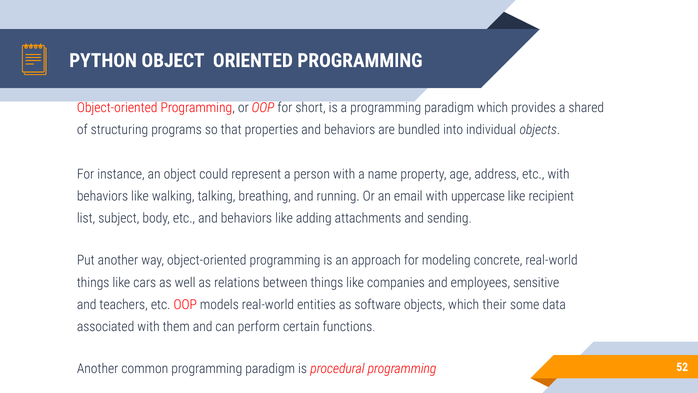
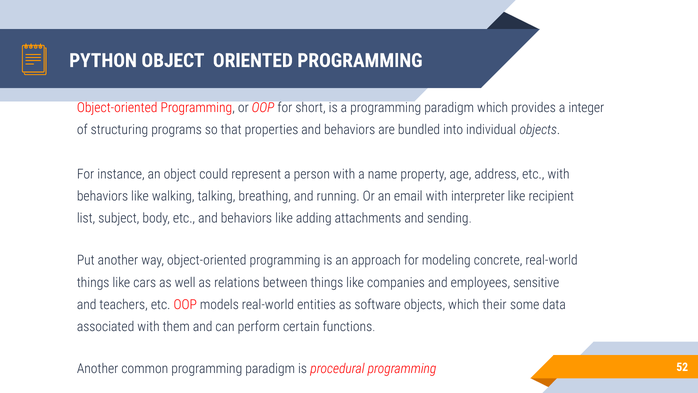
shared: shared -> integer
uppercase: uppercase -> interpreter
